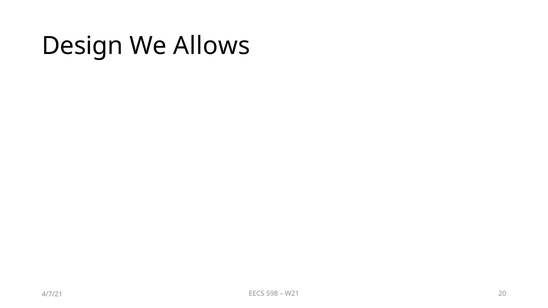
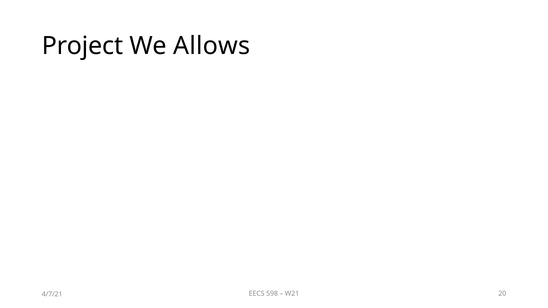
Design: Design -> Project
